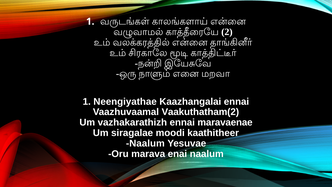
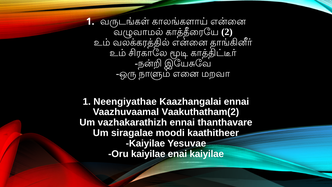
maravaenae: maravaenae -> thanthavare
Naalum at (145, 143): Naalum -> Kaiyilae
Oru marava: marava -> kaiyilae
enai naalum: naalum -> kaiyilae
